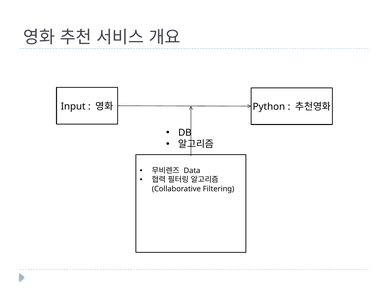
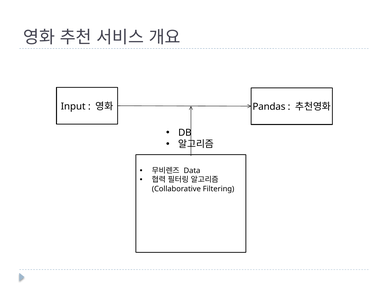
Python: Python -> Pandas
